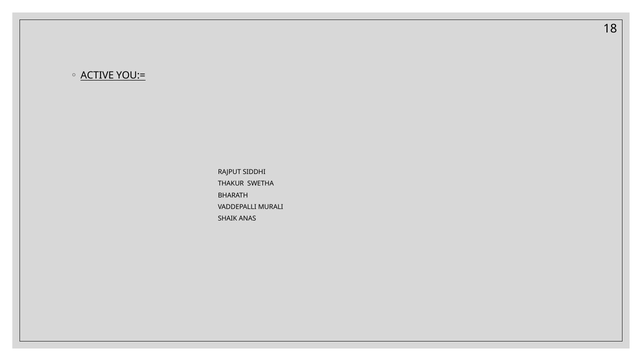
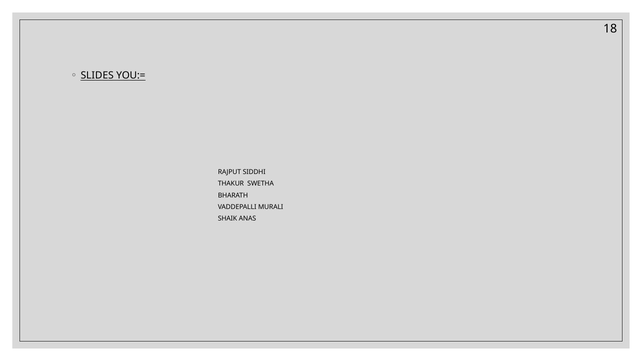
ACTIVE: ACTIVE -> SLIDES
